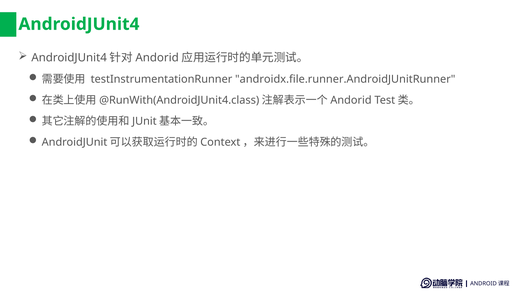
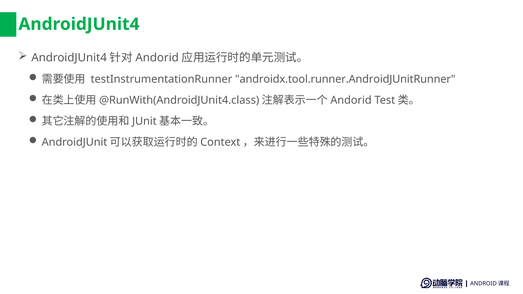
androidx.file.runner.AndroidJUnitRunner: androidx.file.runner.AndroidJUnitRunner -> androidx.tool.runner.AndroidJUnitRunner
